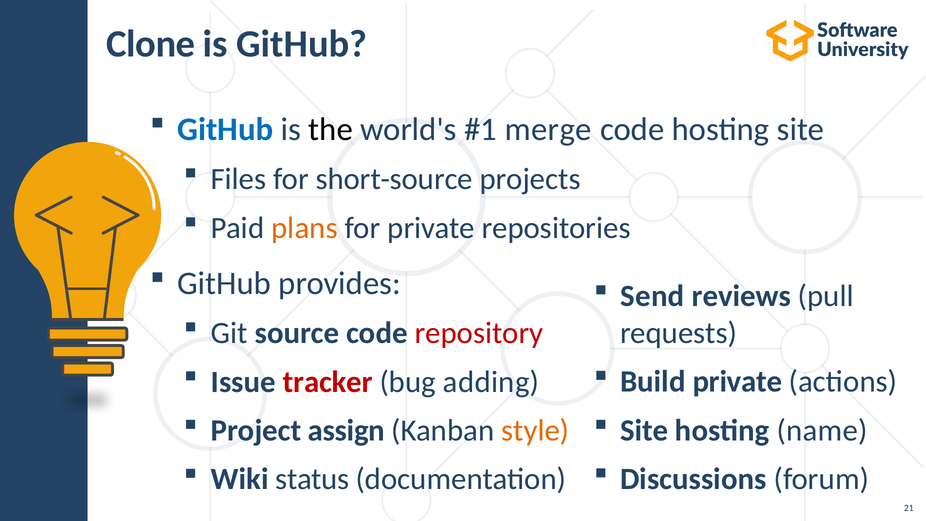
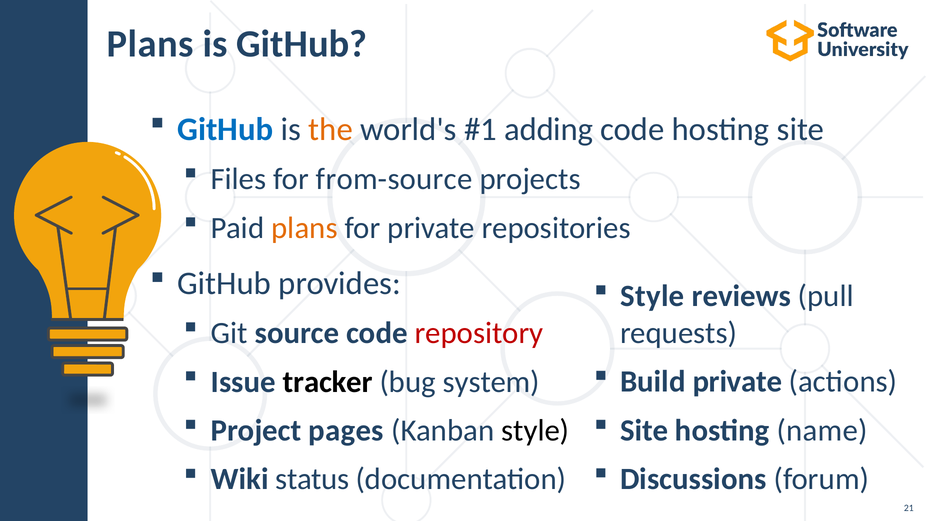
Clone at (151, 44): Clone -> Plans
the colour: black -> orange
merge: merge -> adding
short-source: short-source -> from-source
Send at (652, 296): Send -> Style
tracker colour: red -> black
adding: adding -> system
assign: assign -> pages
style at (535, 431) colour: orange -> black
